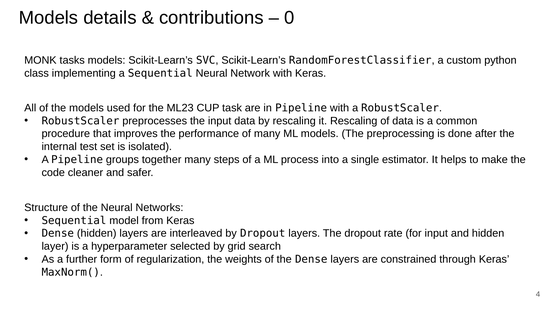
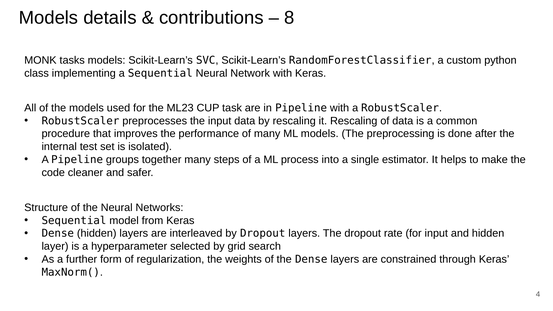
0: 0 -> 8
